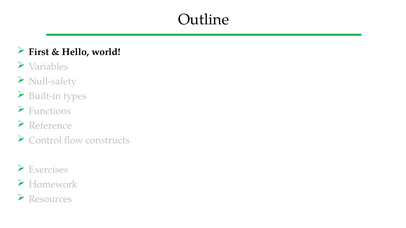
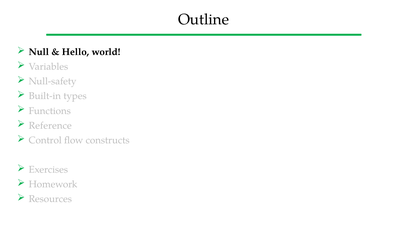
First: First -> Null
